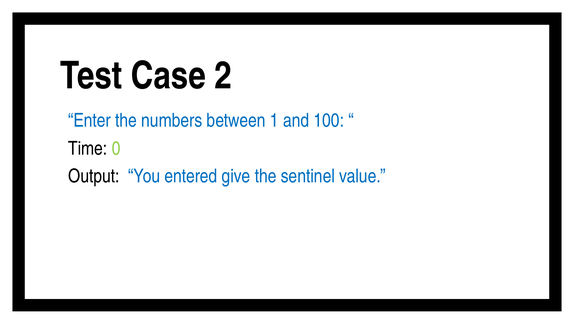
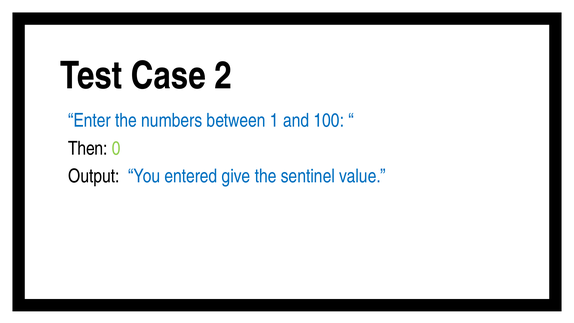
Time: Time -> Then
